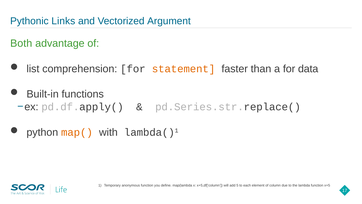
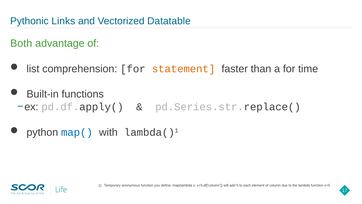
Argument: Argument -> Datatable
data: data -> time
map( colour: orange -> blue
